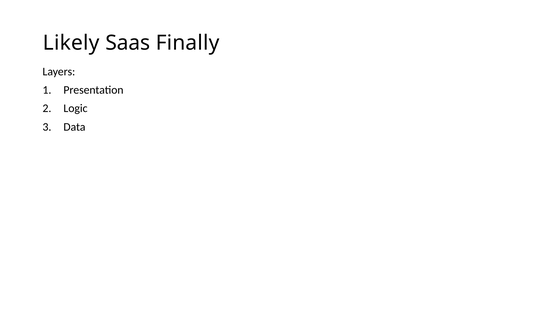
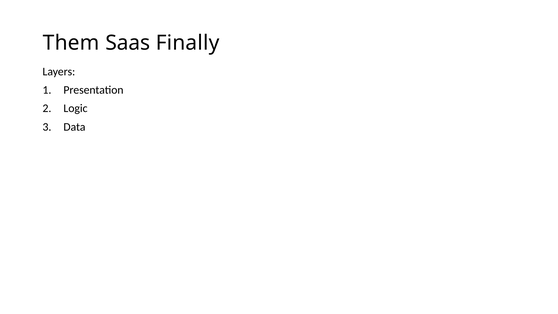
Likely: Likely -> Them
